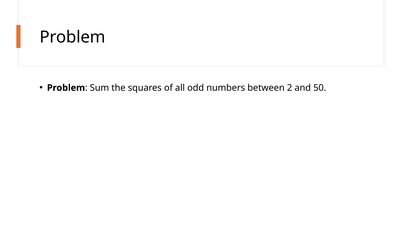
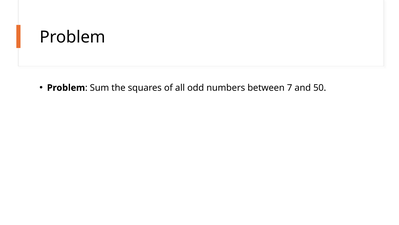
2: 2 -> 7
